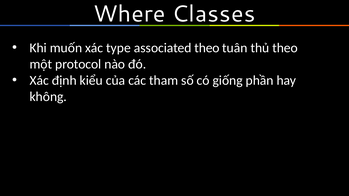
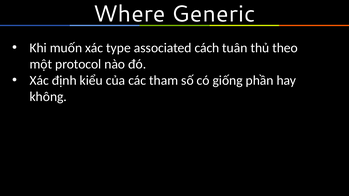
Classes: Classes -> Generic
associated theo: theo -> cách
